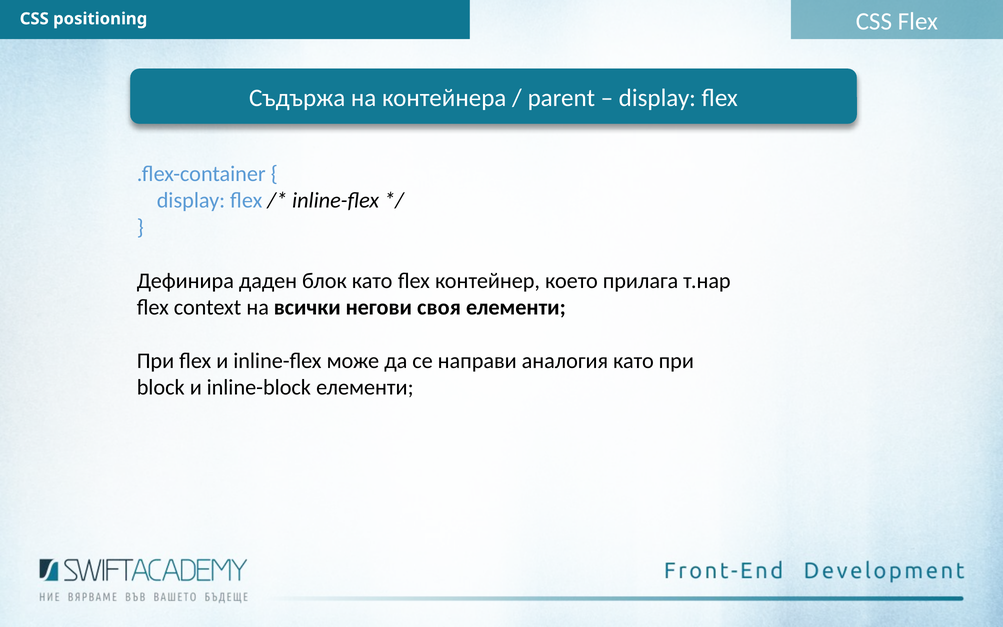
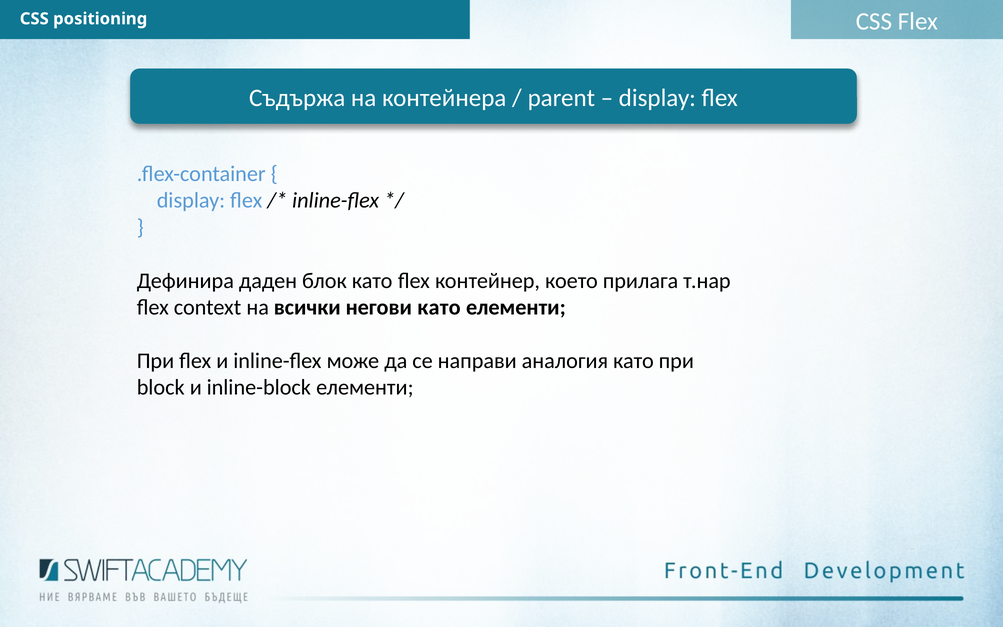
негови своя: своя -> като
